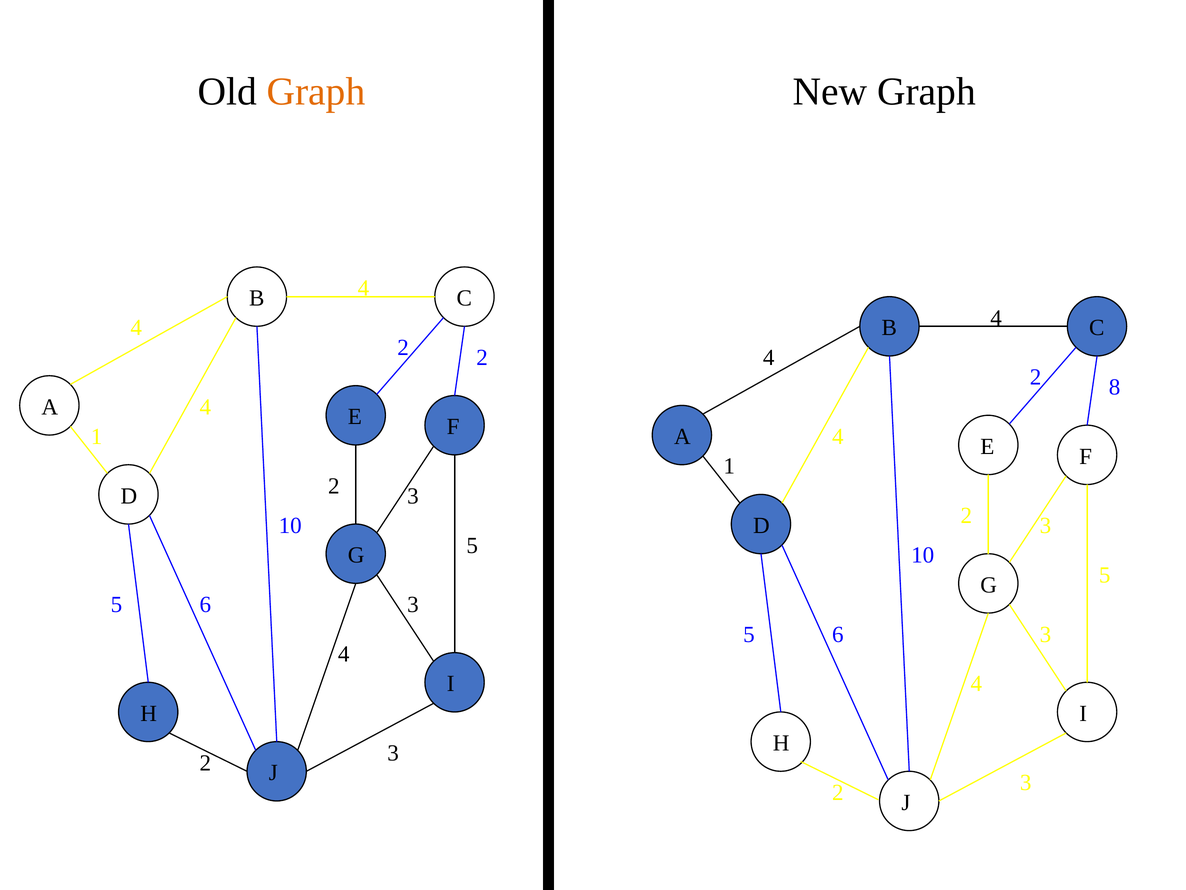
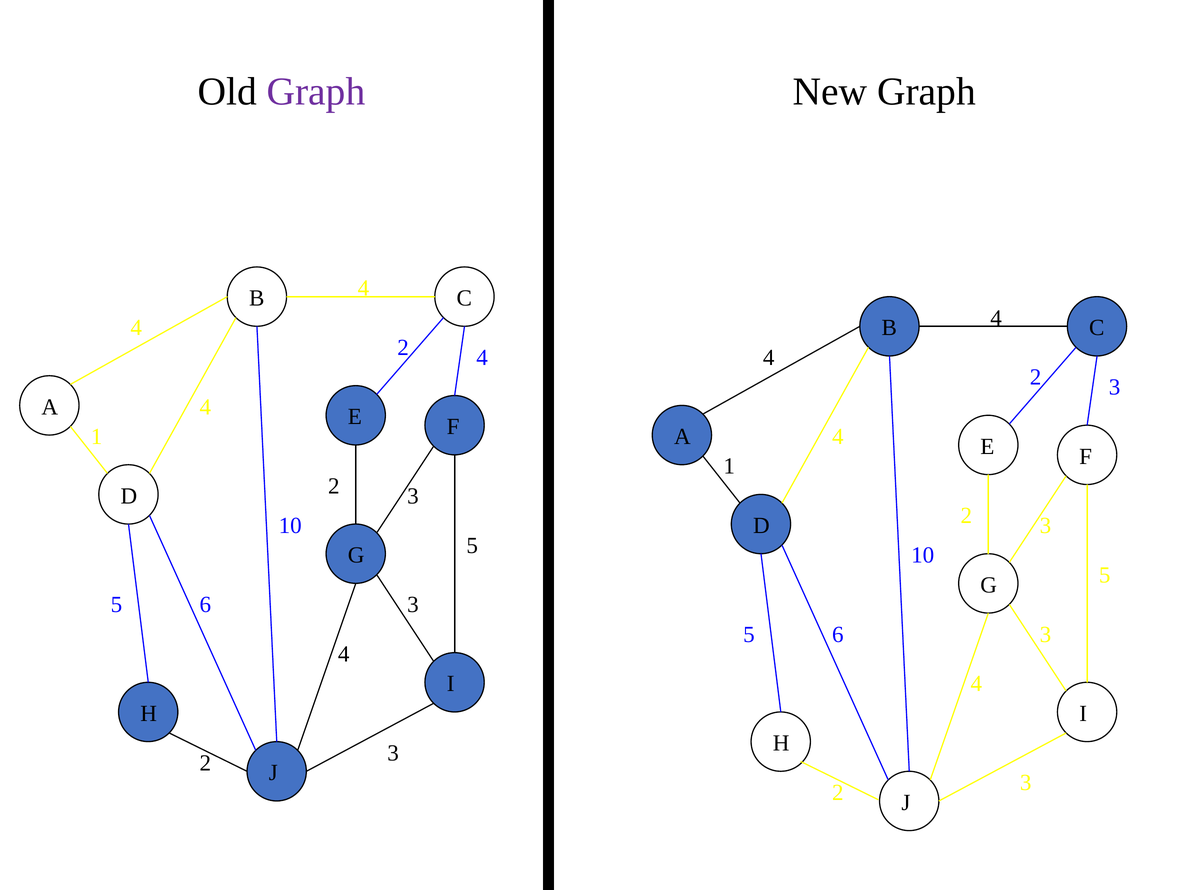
Graph at (316, 92) colour: orange -> purple
2 2: 2 -> 4
8 at (1115, 387): 8 -> 3
